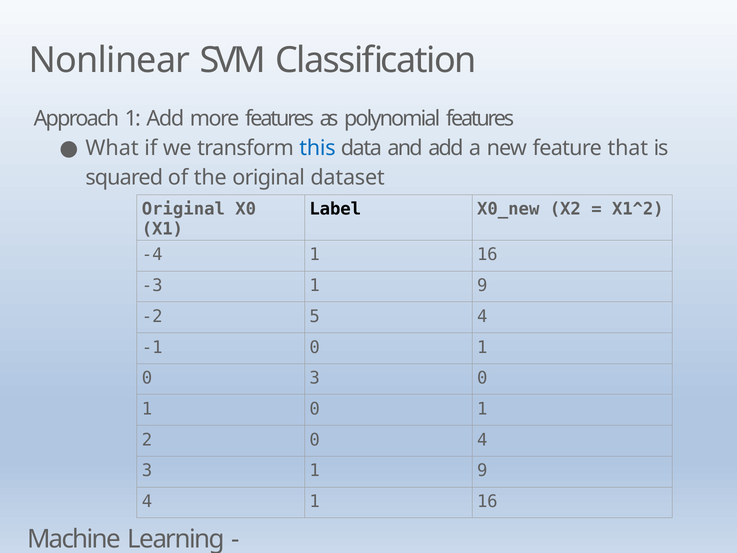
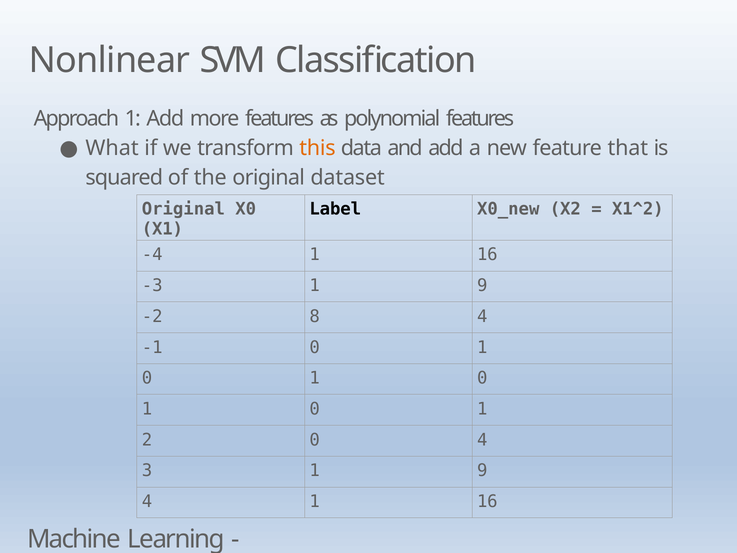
this colour: blue -> orange
5: 5 -> 8
3 at (315, 378): 3 -> 1
